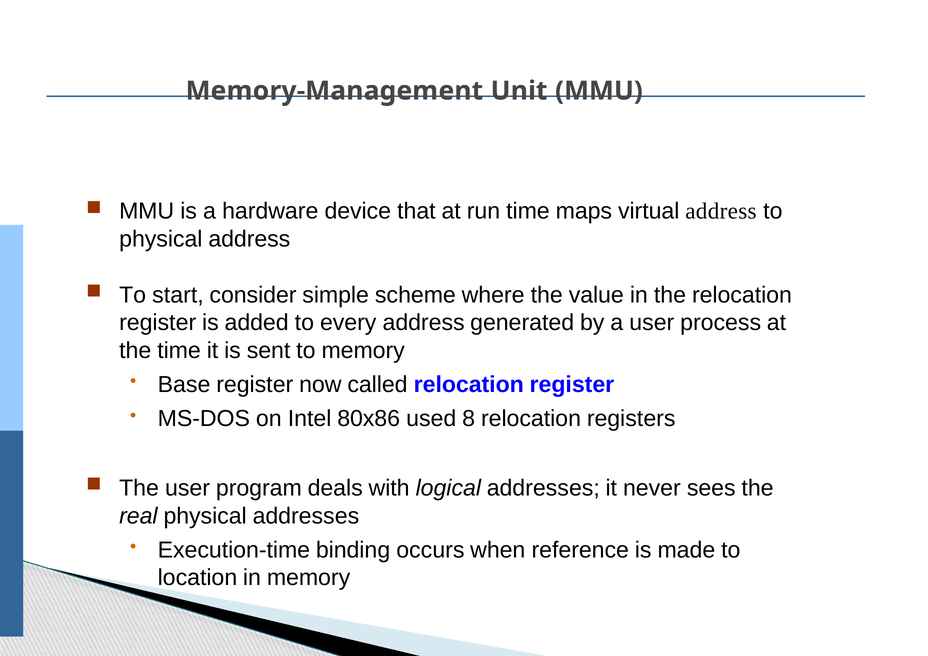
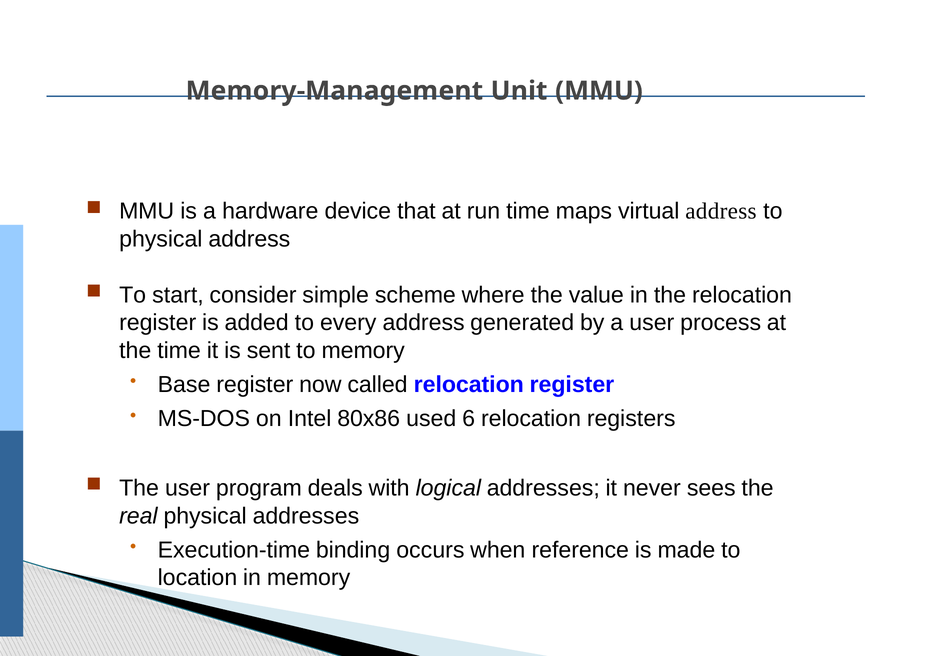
8: 8 -> 6
